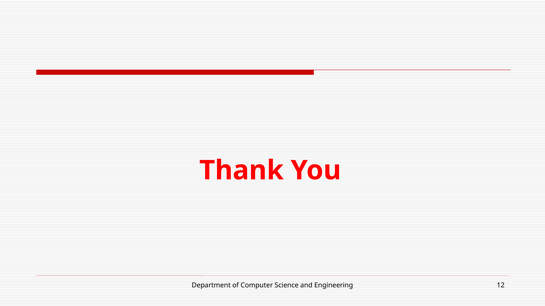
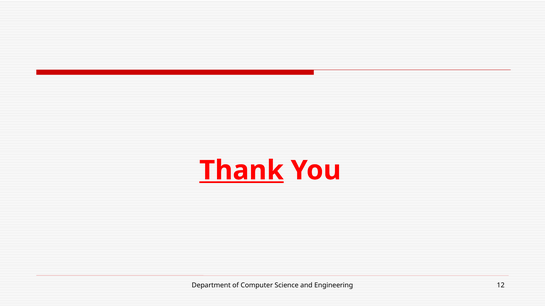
Thank underline: none -> present
